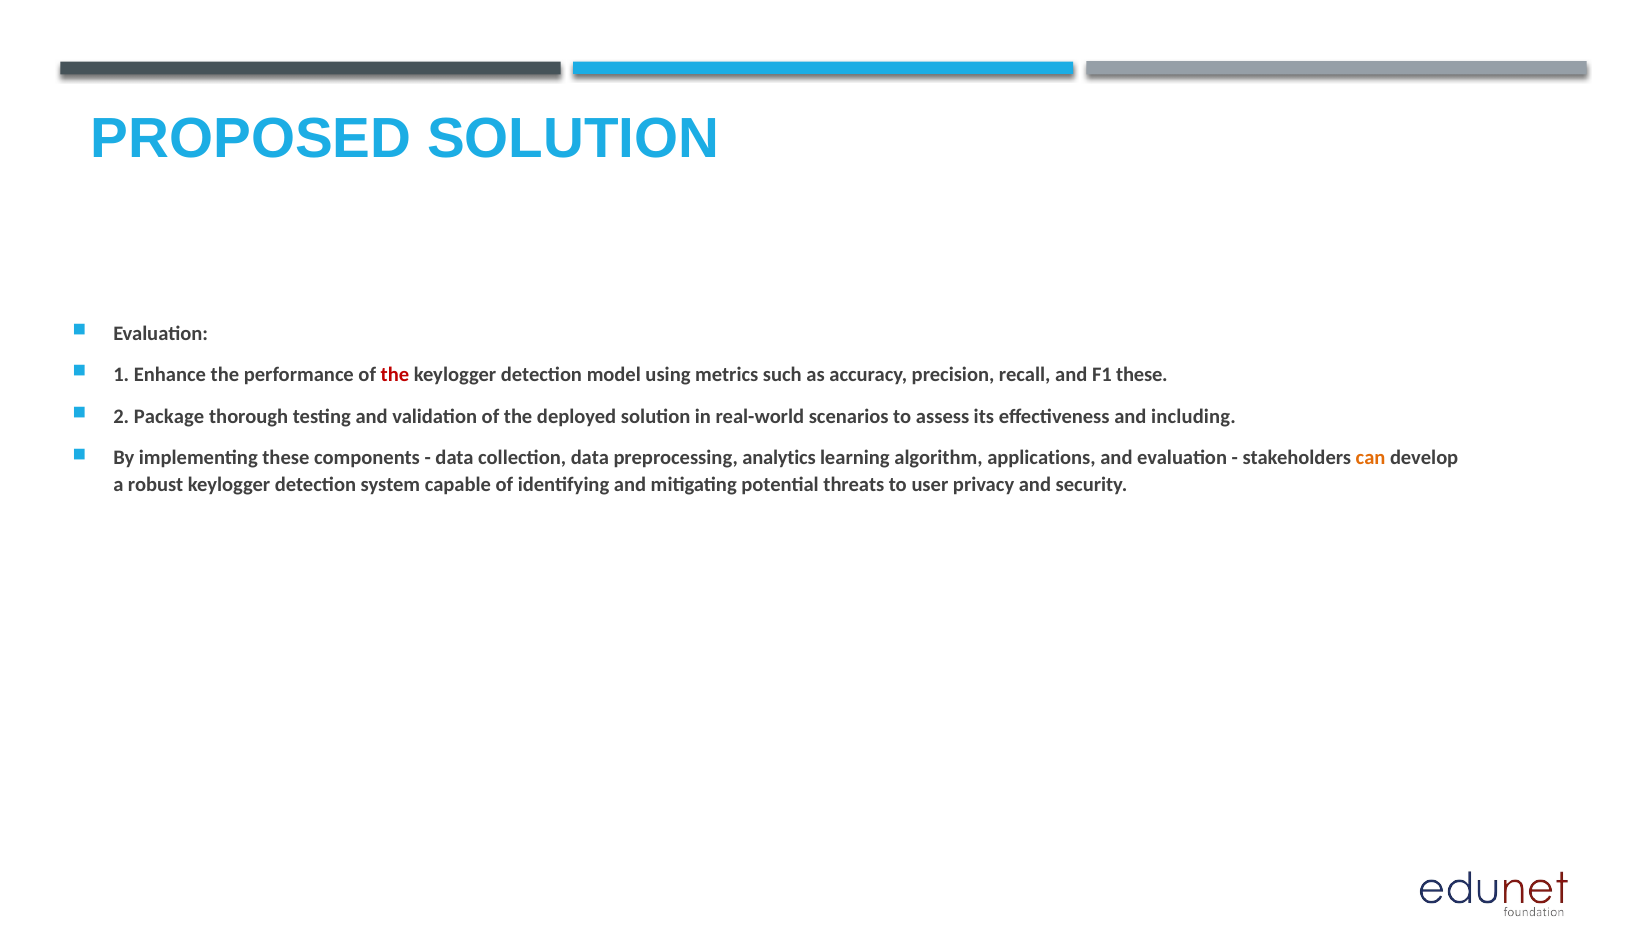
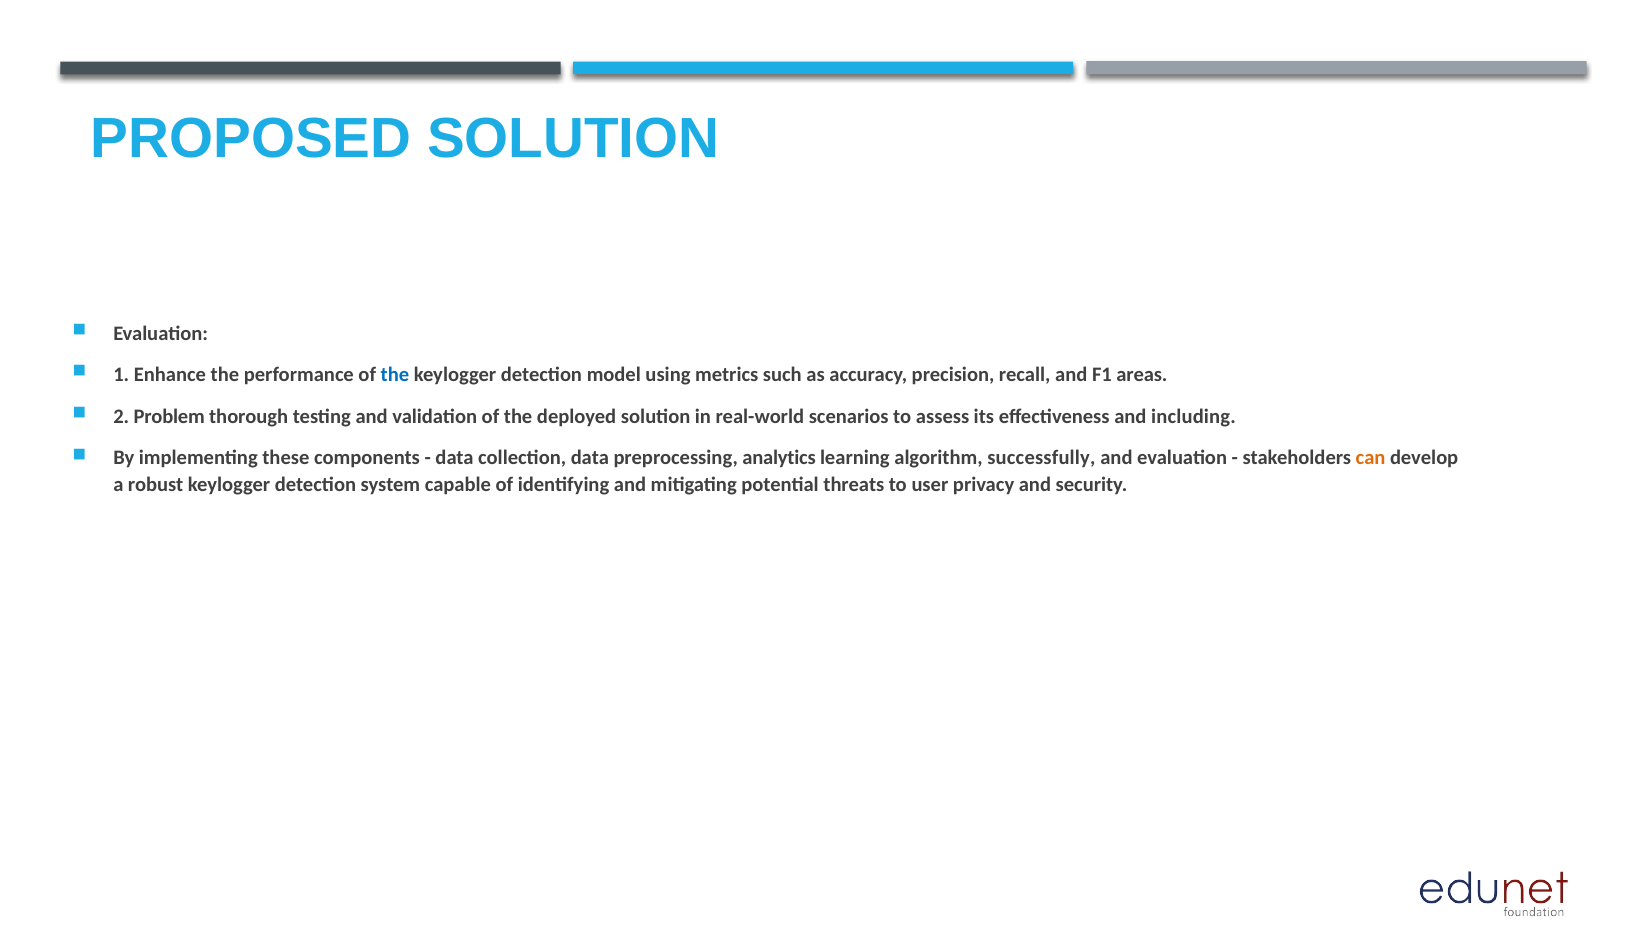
the at (395, 375) colour: red -> blue
F1 these: these -> areas
Package: Package -> Problem
applications: applications -> successfully
